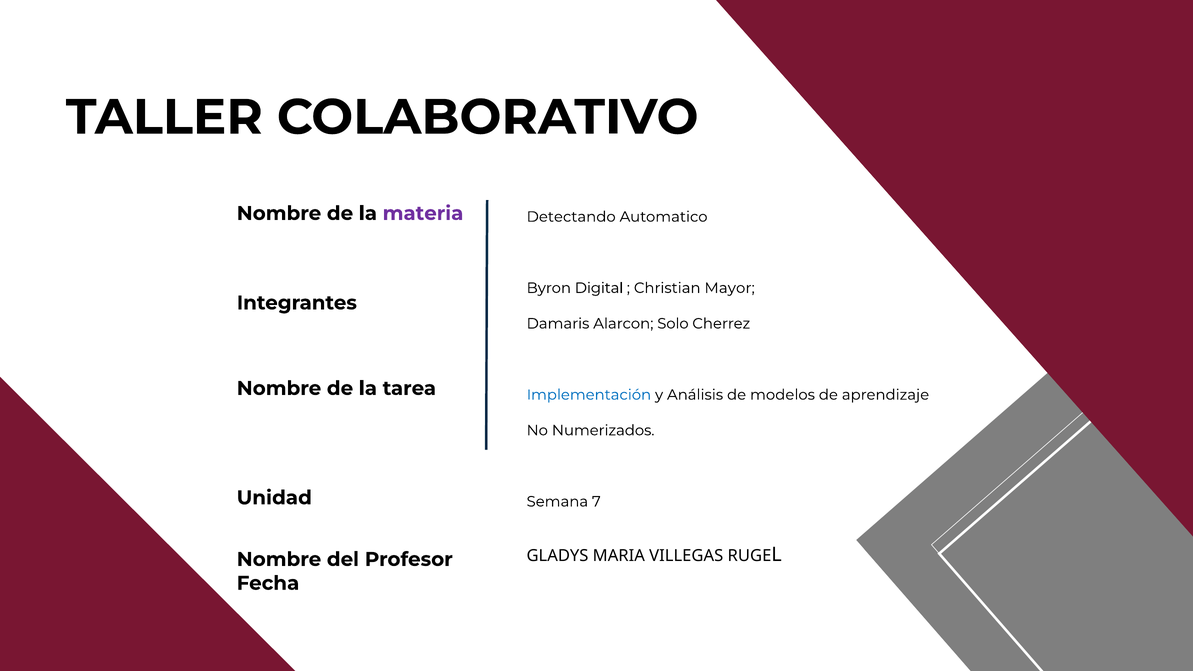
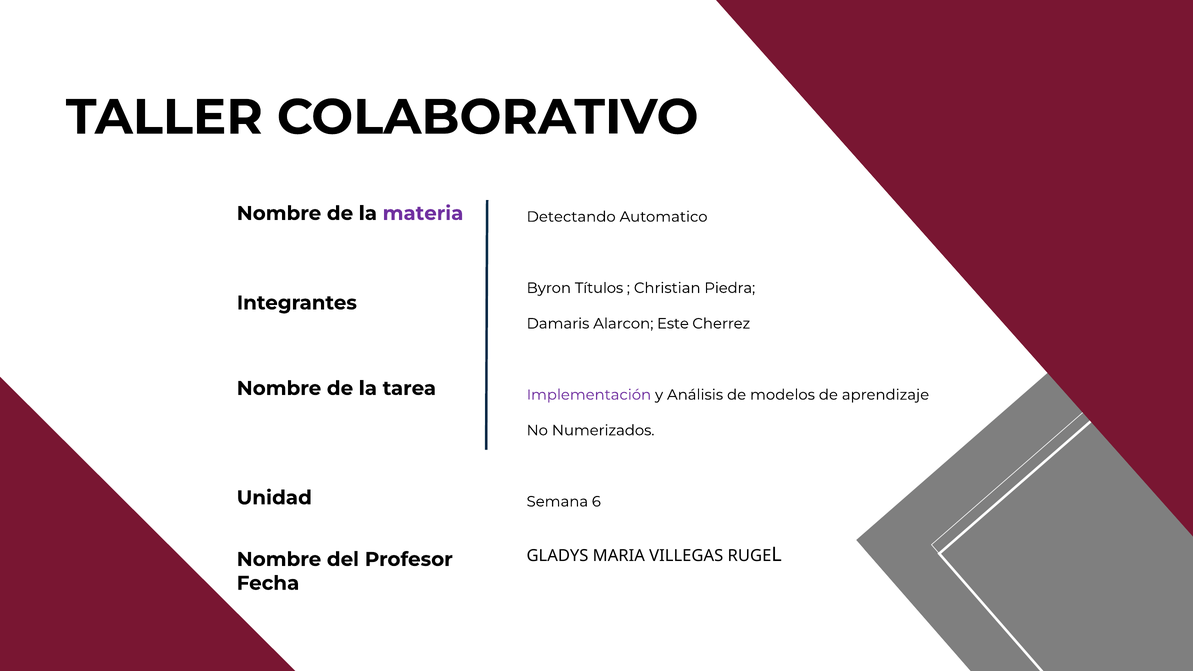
Digital: Digital -> Títulos
Mayor: Mayor -> Piedra
Solo: Solo -> Este
Implementación colour: blue -> purple
7: 7 -> 6
